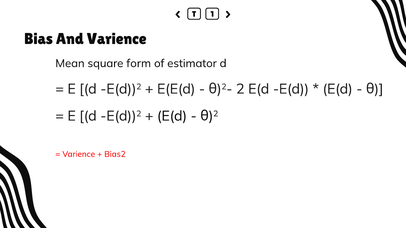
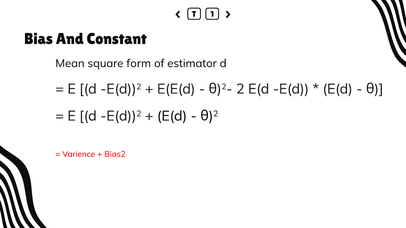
And Varience: Varience -> Constant
